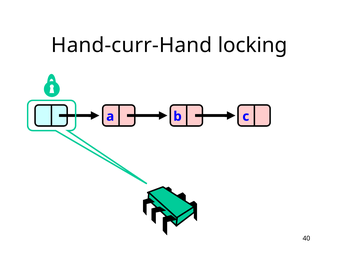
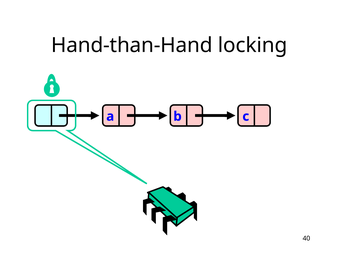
Hand-curr-Hand: Hand-curr-Hand -> Hand-than-Hand
